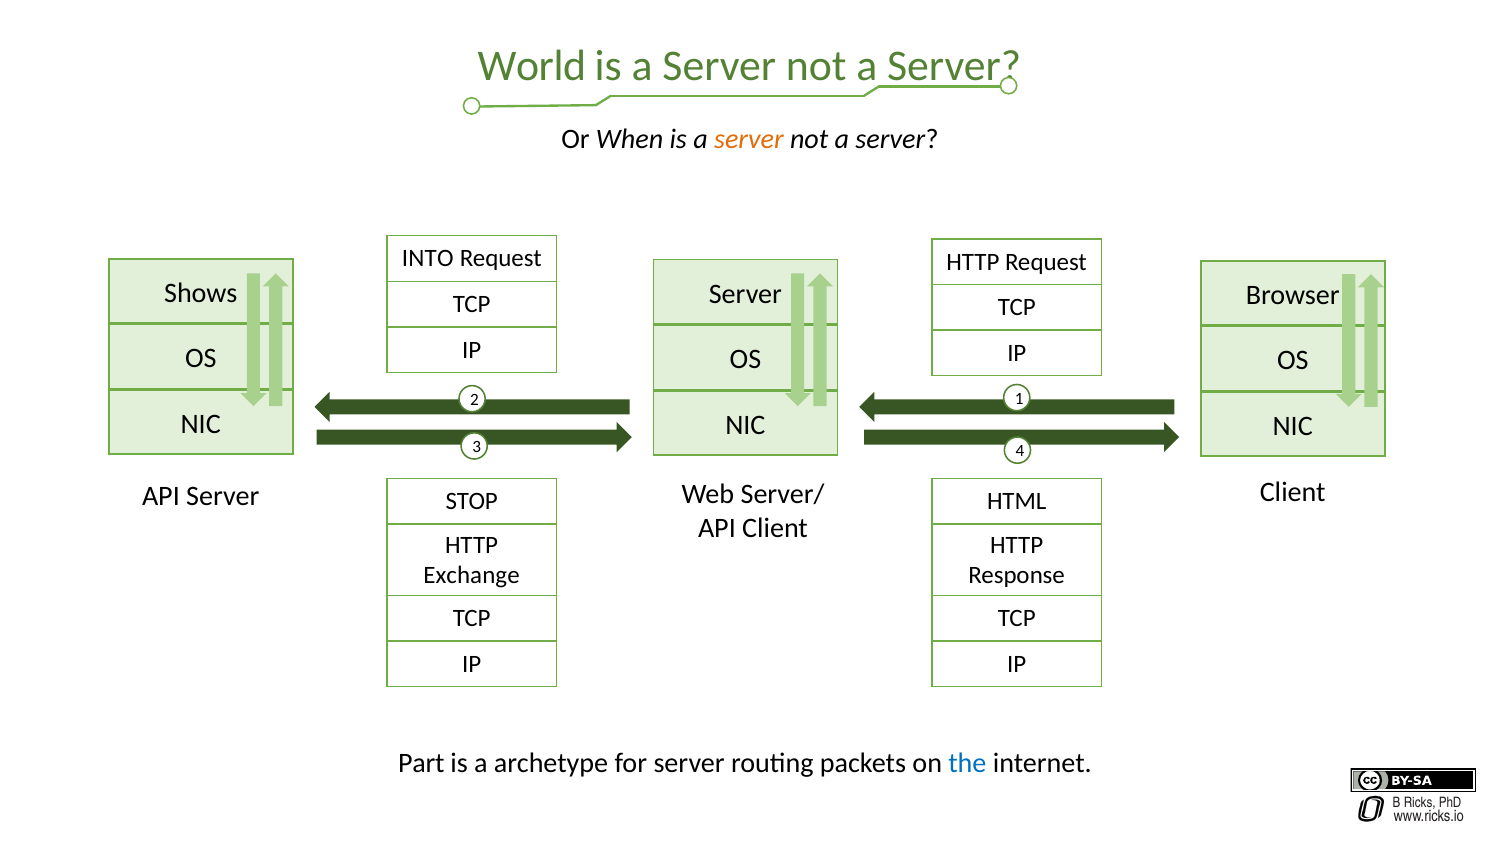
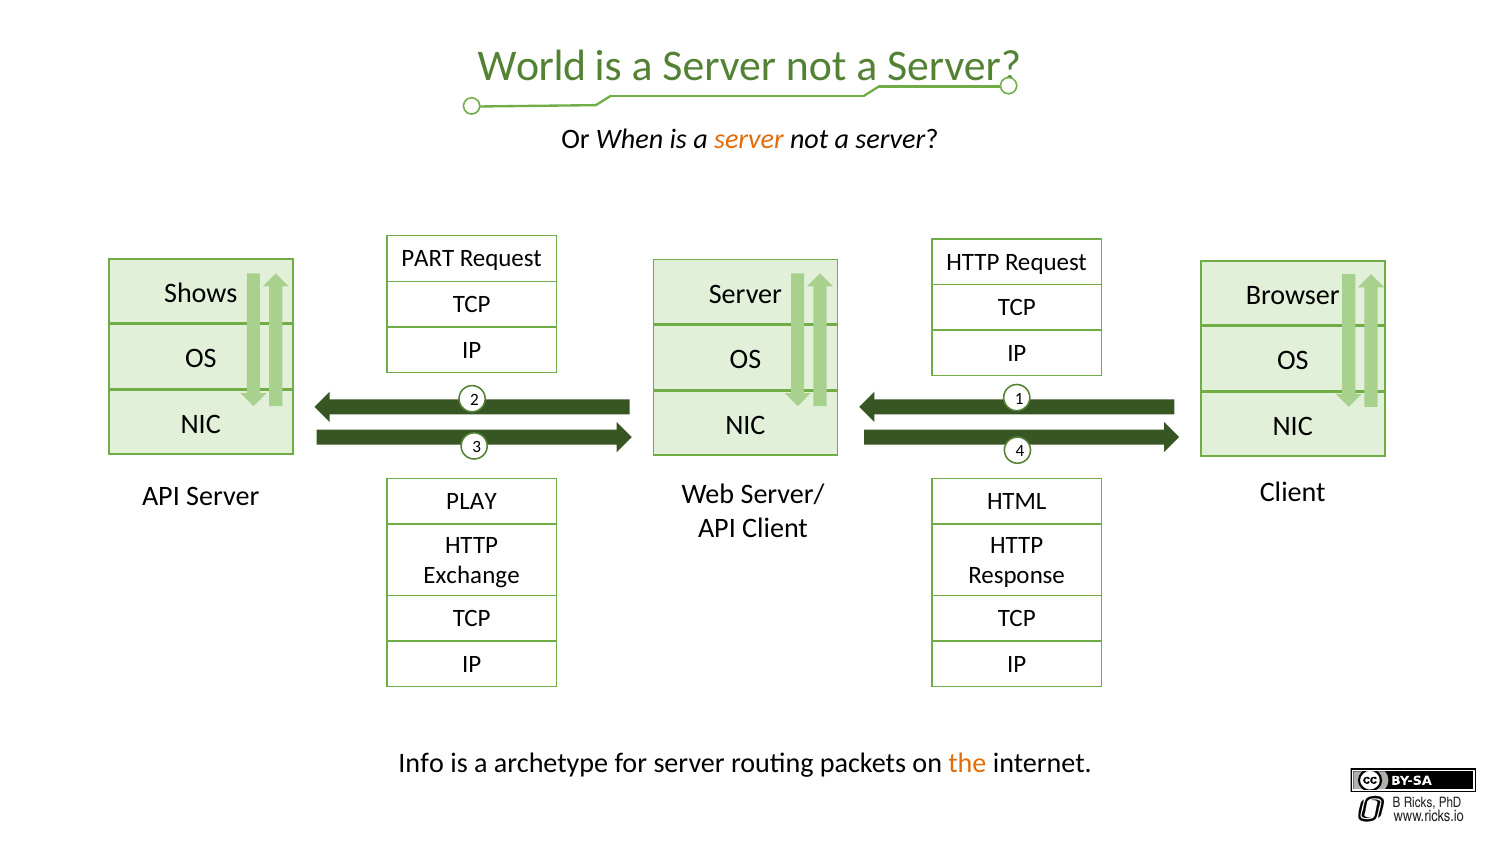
INTO: INTO -> PART
STOP: STOP -> PLAY
Part: Part -> Info
the colour: blue -> orange
